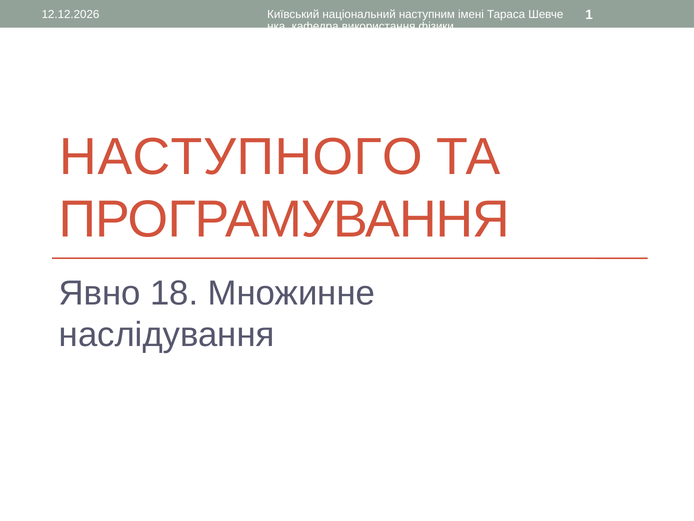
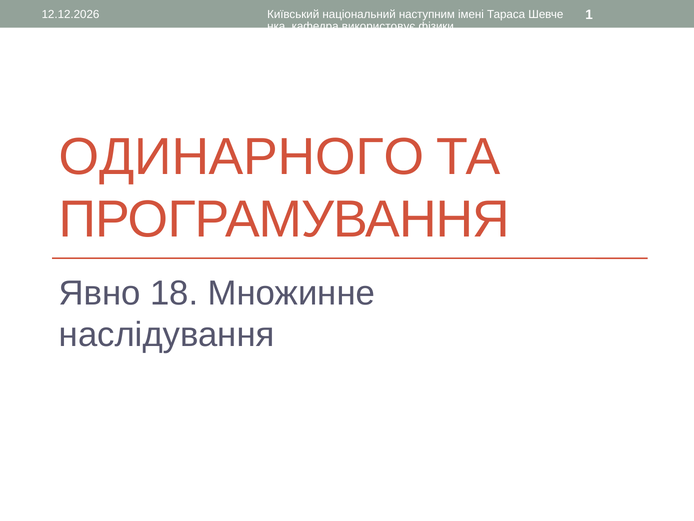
використання: використання -> використовує
НАСТУПНОГО: НАСТУПНОГО -> ОДИНАРНОГО
